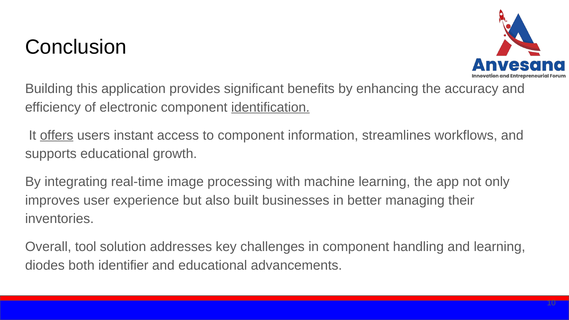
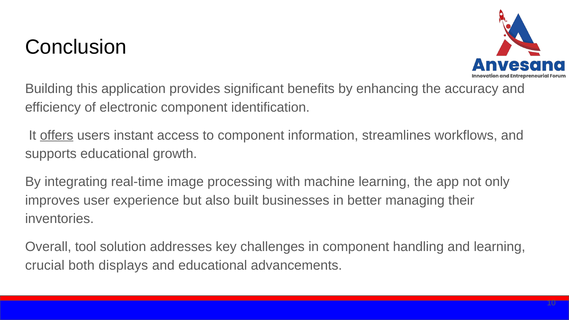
identification underline: present -> none
diodes: diodes -> crucial
identifier: identifier -> displays
